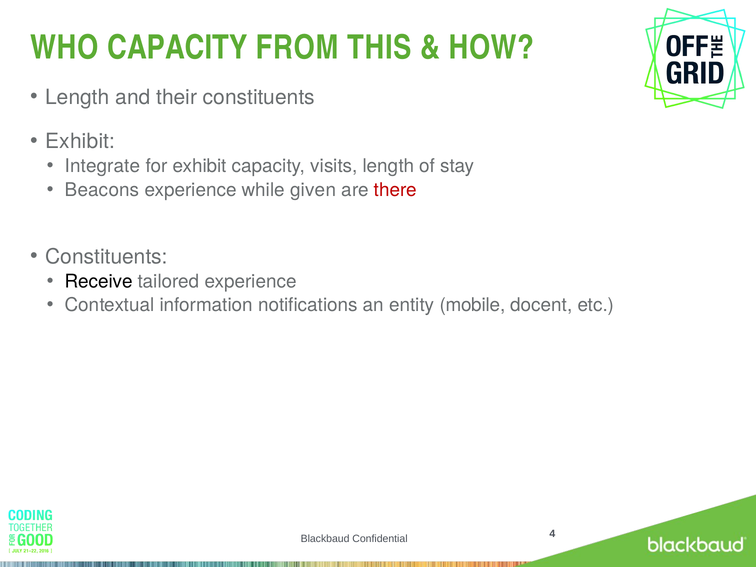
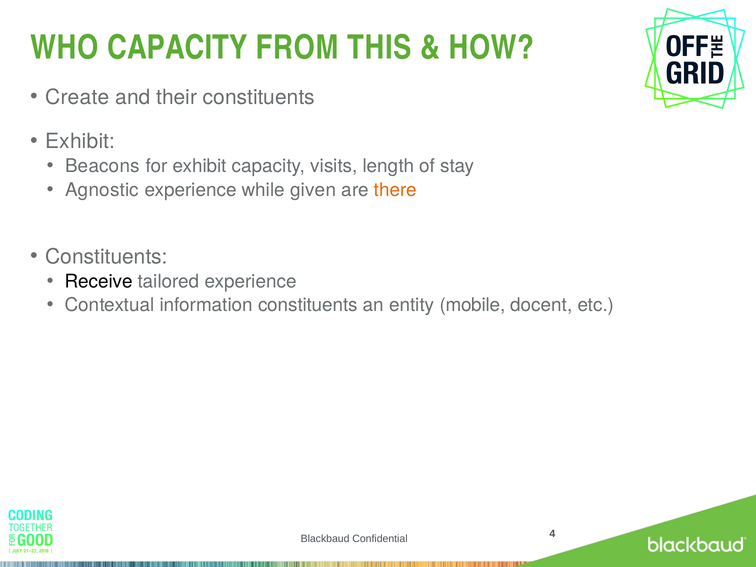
Length at (77, 97): Length -> Create
Integrate: Integrate -> Beacons
Beacons: Beacons -> Agnostic
there colour: red -> orange
information notifications: notifications -> constituents
